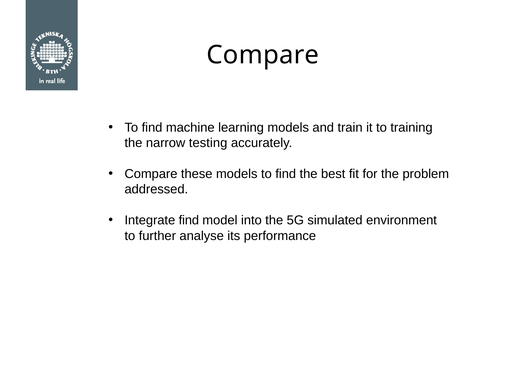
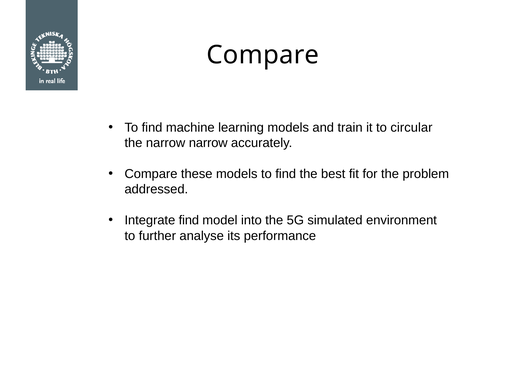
training: training -> circular
narrow testing: testing -> narrow
